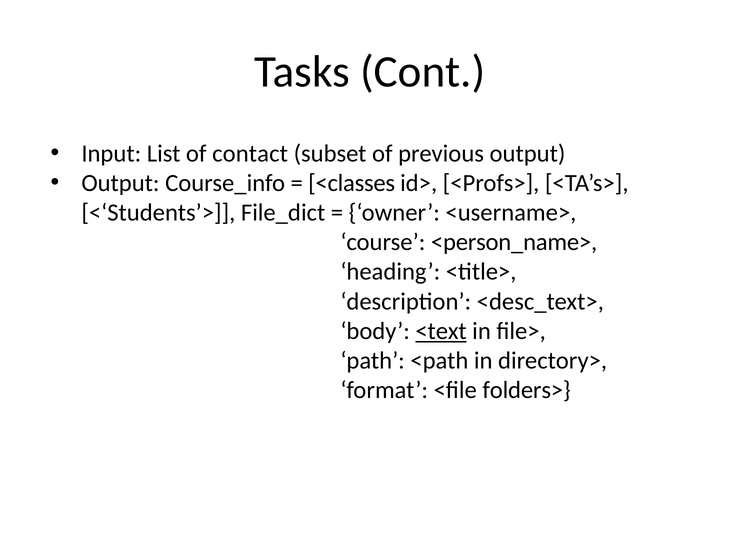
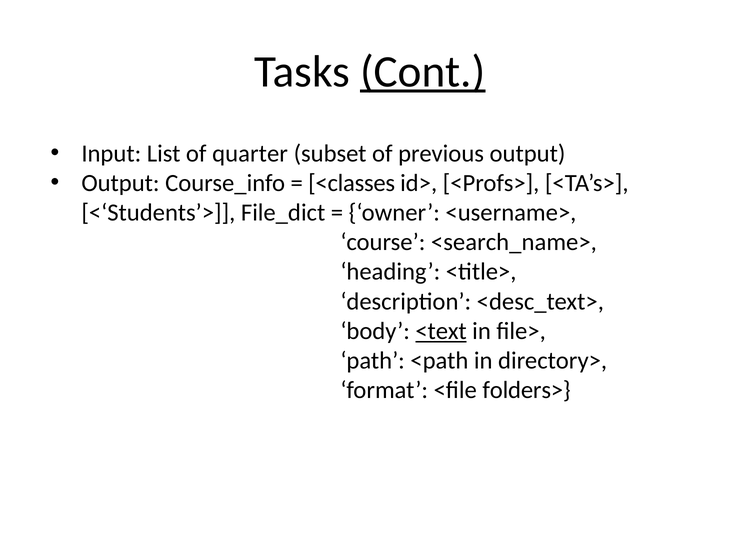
Cont underline: none -> present
contact: contact -> quarter
<person_name>: <person_name> -> <search_name>
